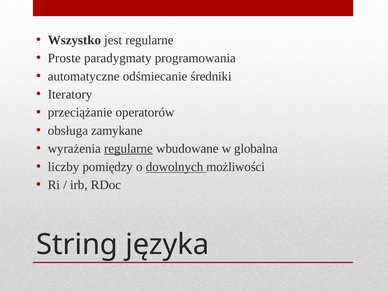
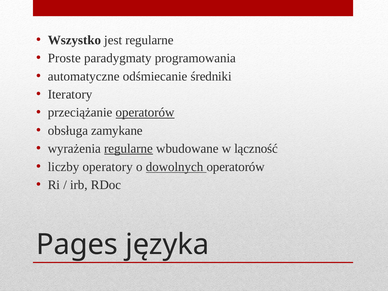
operatorów at (145, 112) underline: none -> present
globalna: globalna -> lączność
pomiędzy: pomiędzy -> operatory
dowolnych możliwości: możliwości -> operatorów
String: String -> Pages
